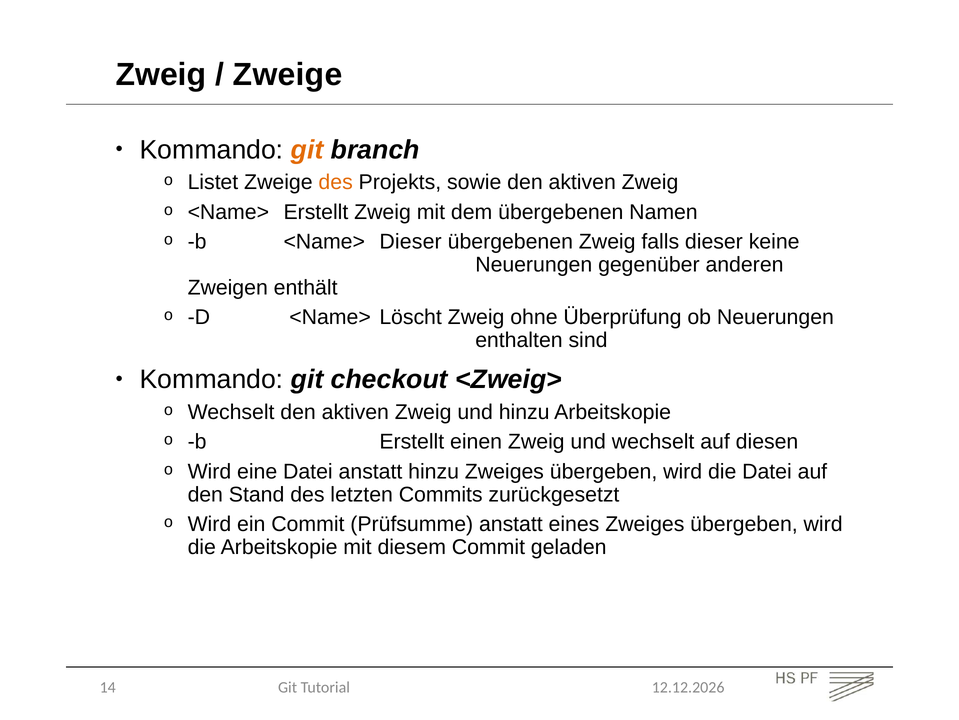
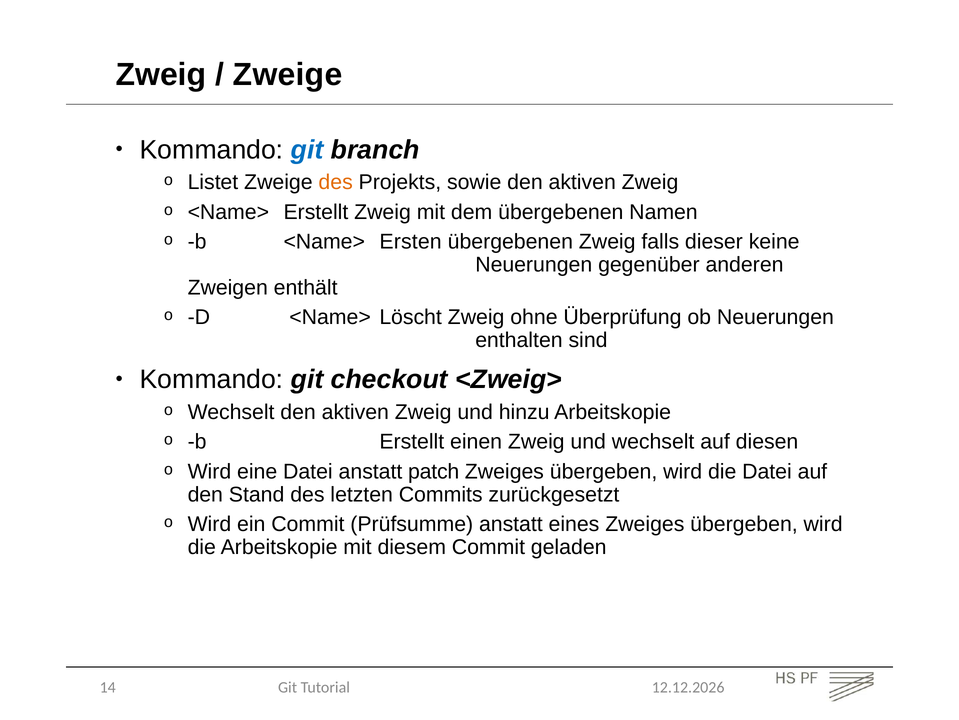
git at (307, 150) colour: orange -> blue
<Name> Dieser: Dieser -> Ersten
anstatt hinzu: hinzu -> patch
